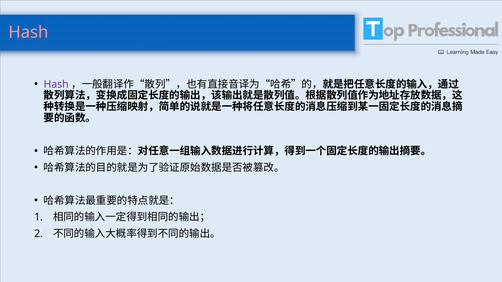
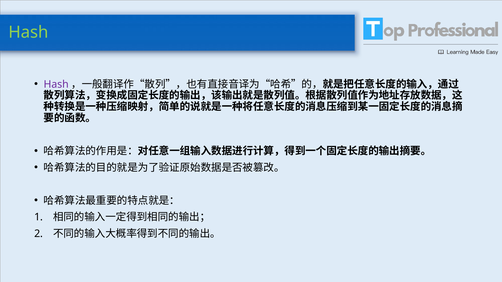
Hash at (29, 33) colour: pink -> light green
